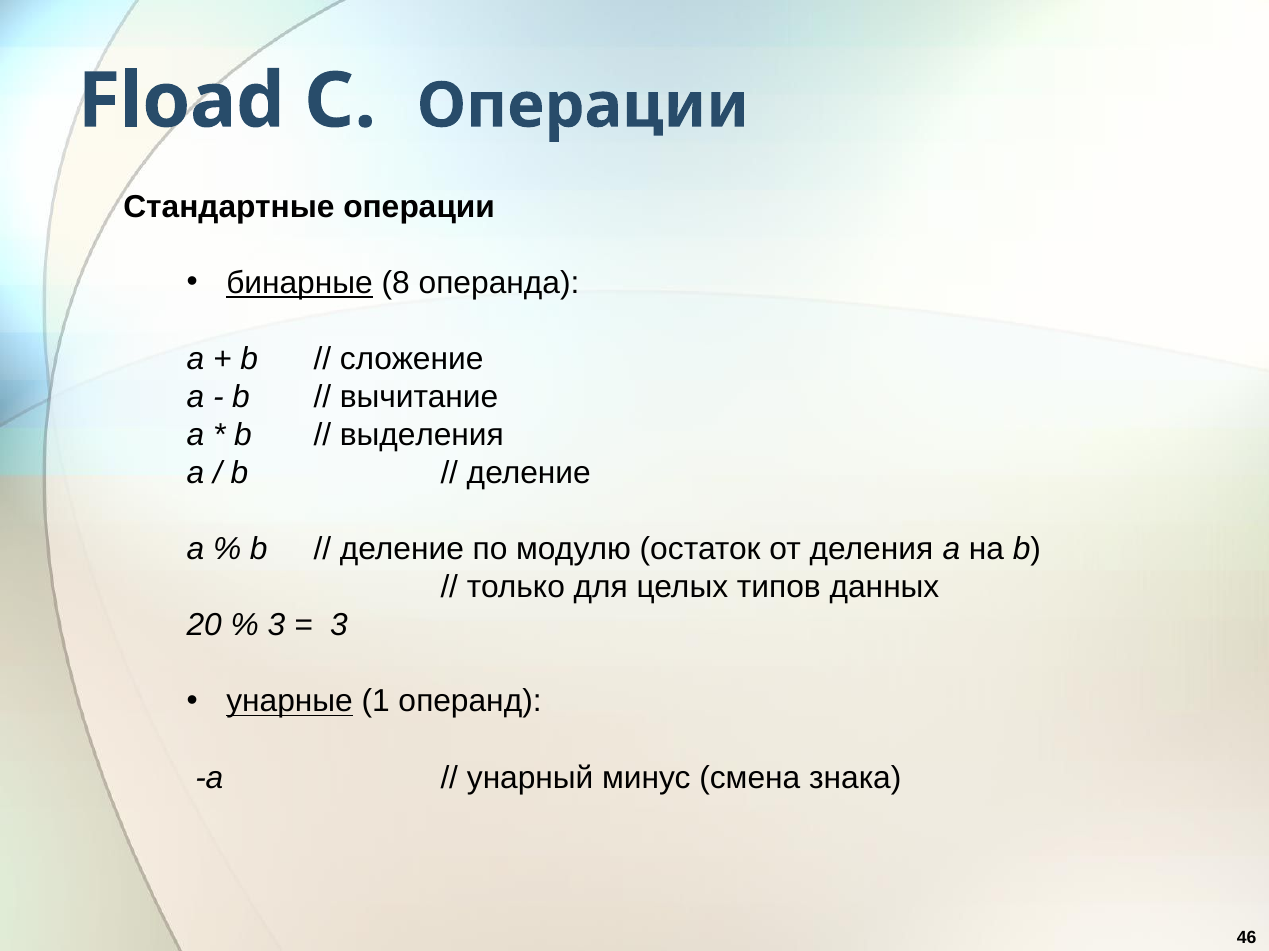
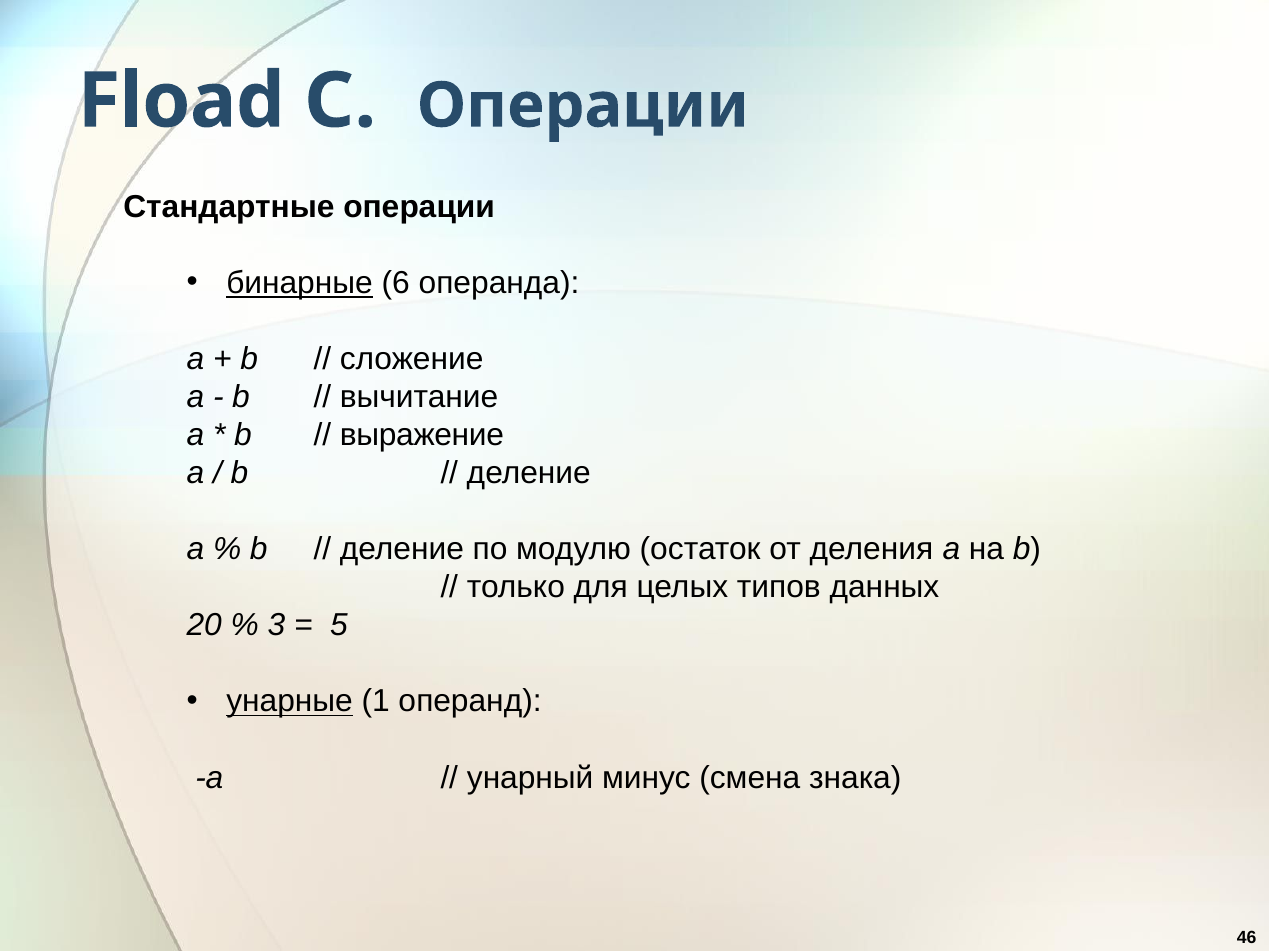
8: 8 -> 6
выделения: выделения -> выражение
3 at (339, 626): 3 -> 5
